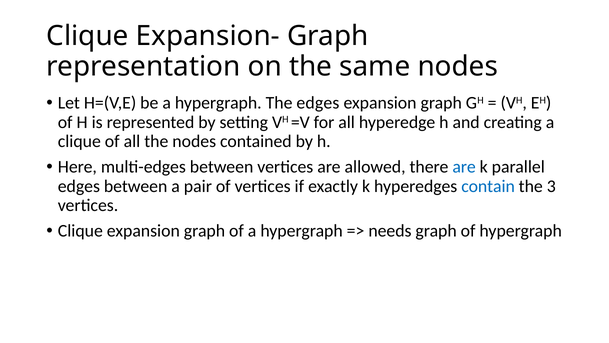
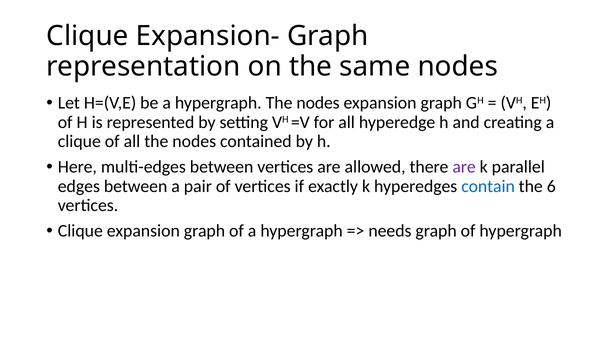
hypergraph The edges: edges -> nodes
are at (464, 167) colour: blue -> purple
3: 3 -> 6
